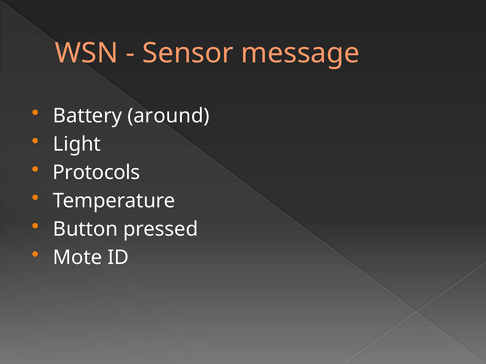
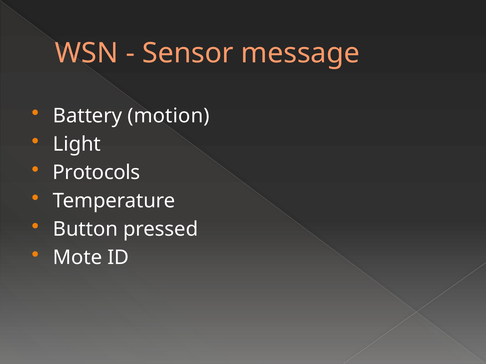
around: around -> motion
